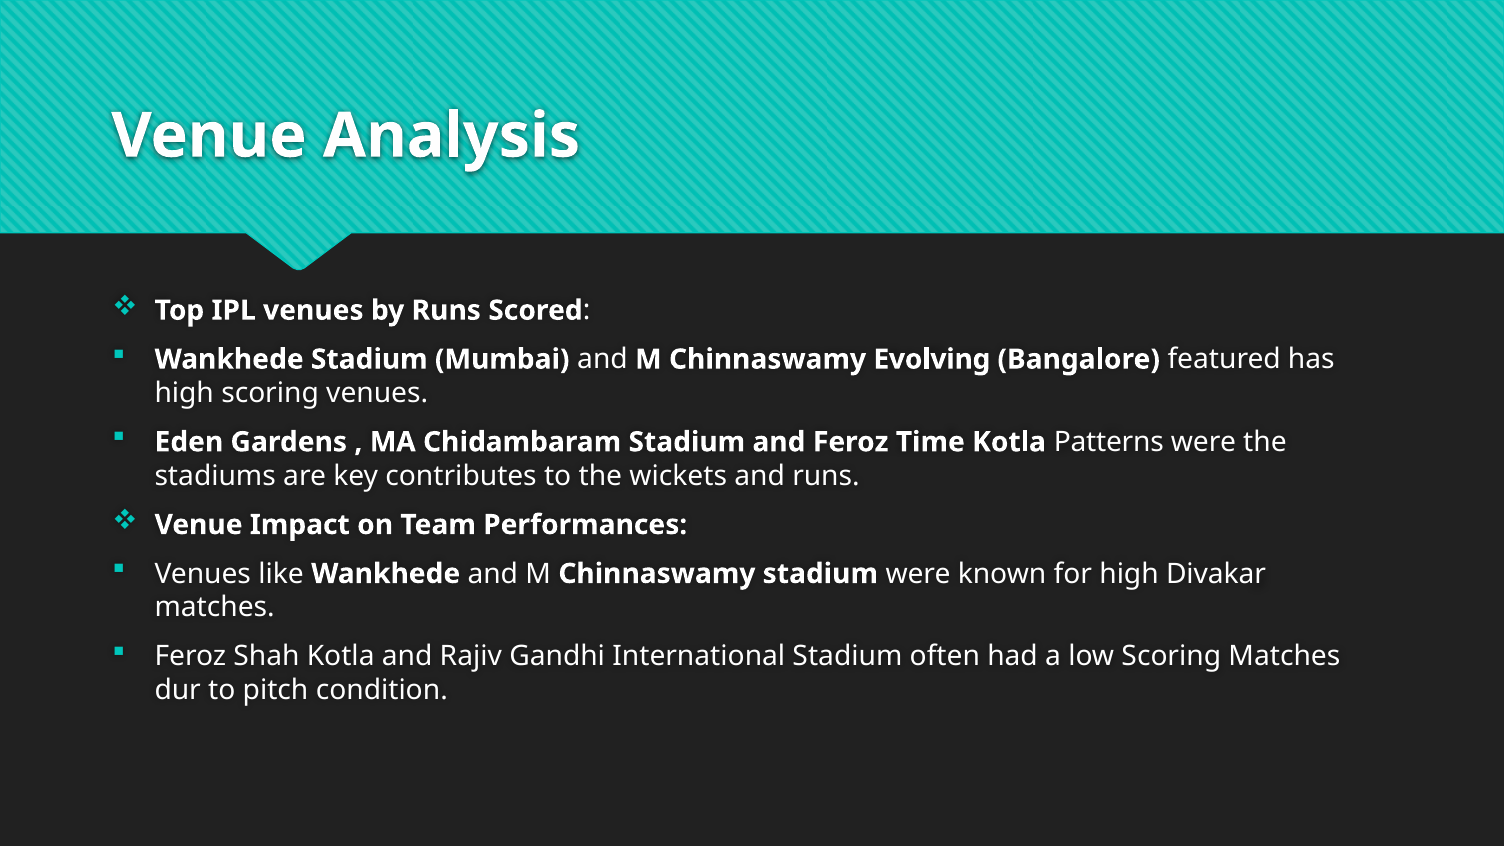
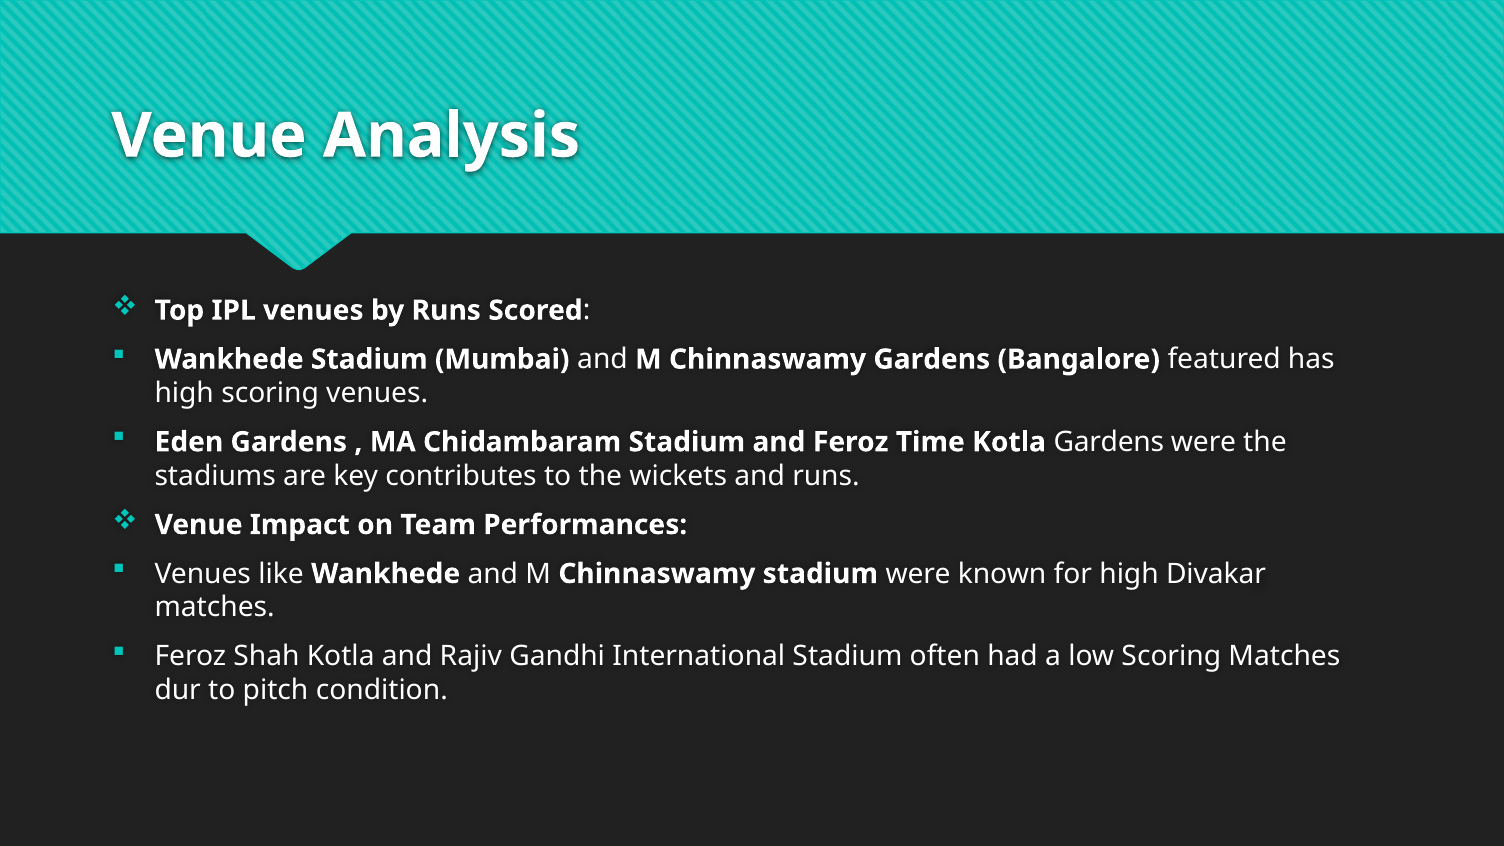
Chinnaswamy Evolving: Evolving -> Gardens
Kotla Patterns: Patterns -> Gardens
